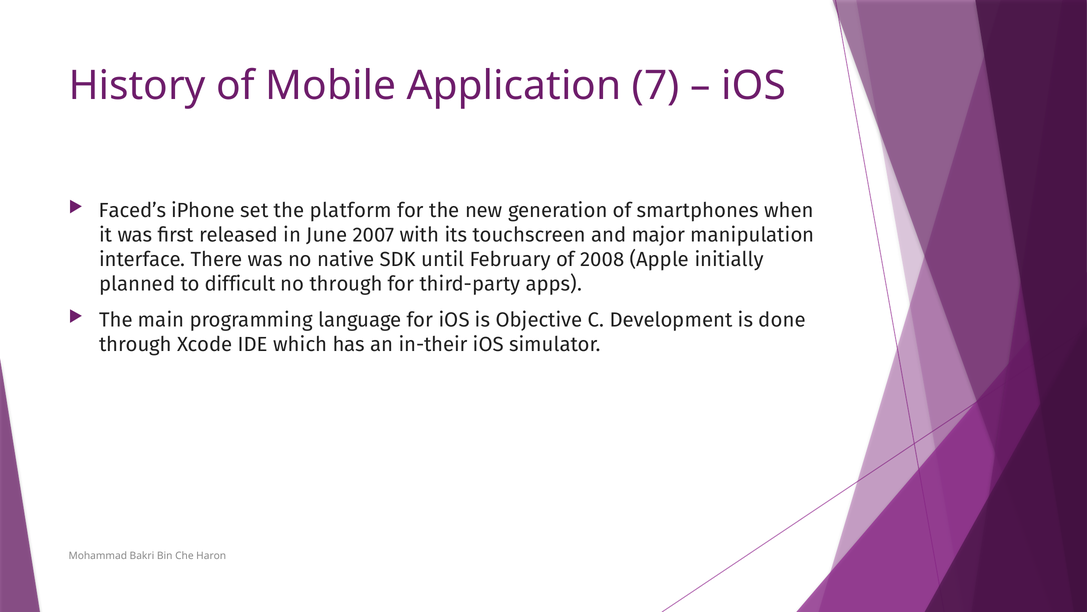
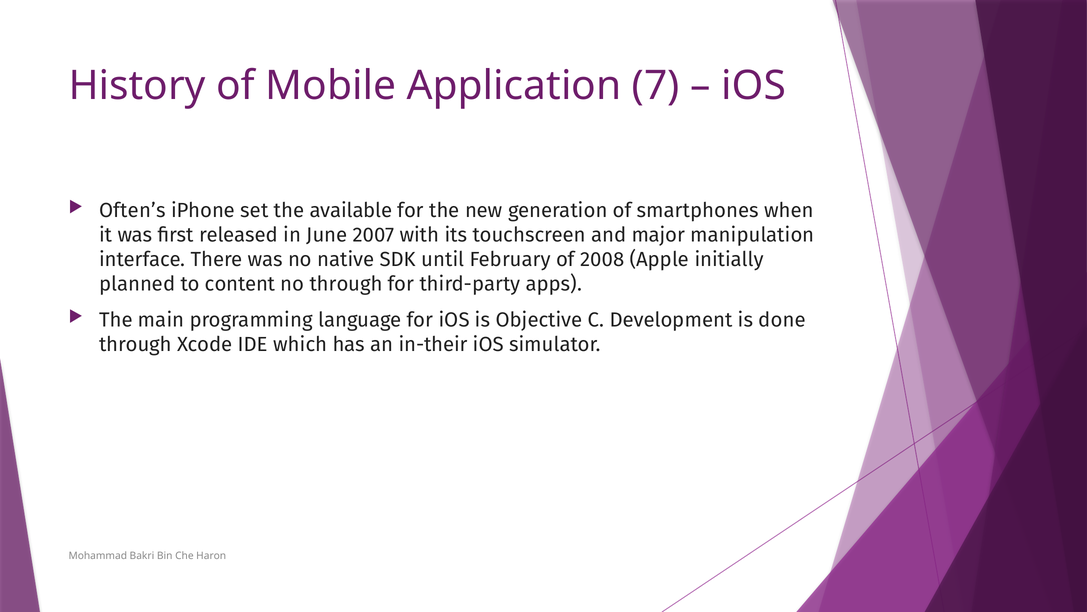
Faced’s: Faced’s -> Often’s
platform: platform -> available
difficult: difficult -> content
